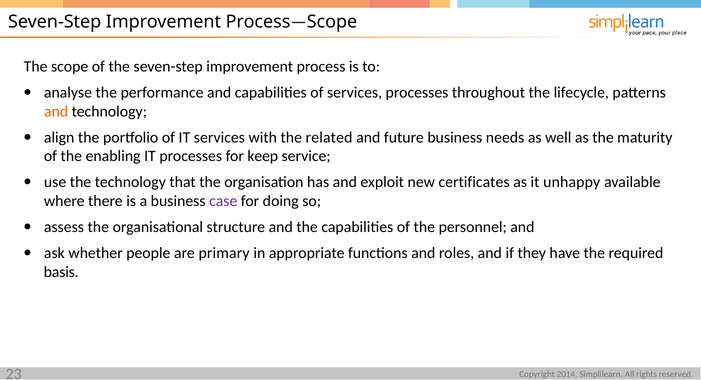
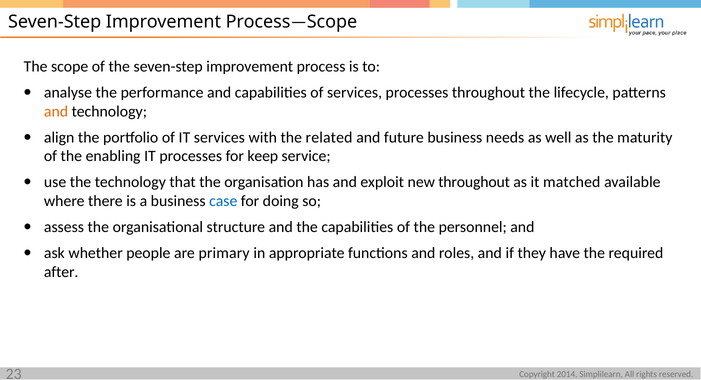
new certificates: certificates -> throughout
unhappy: unhappy -> matched
case colour: purple -> blue
basis: basis -> after
